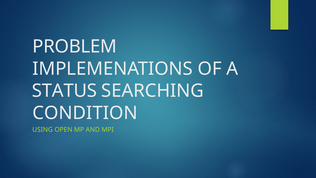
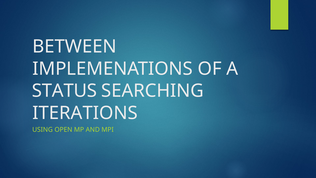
PROBLEM: PROBLEM -> BETWEEN
CONDITION: CONDITION -> ITERATIONS
